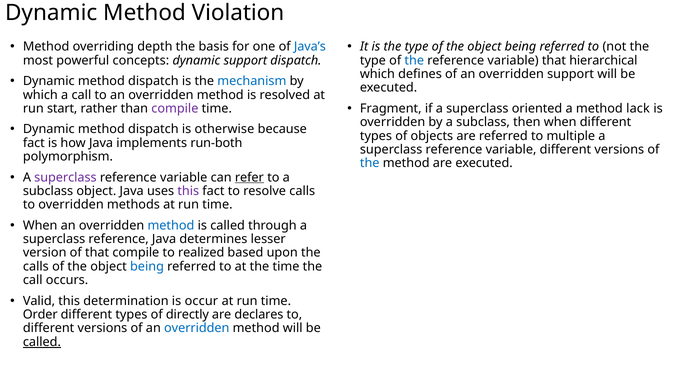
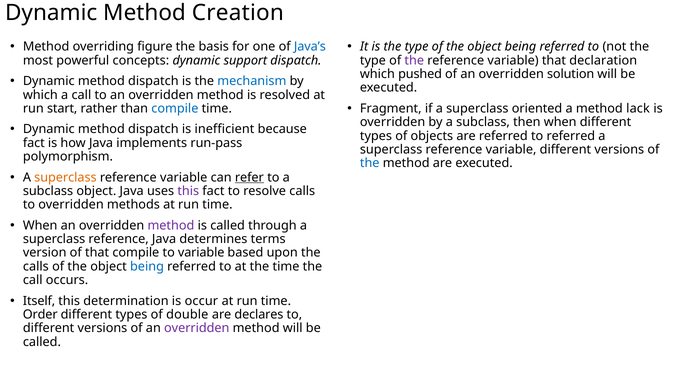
Violation: Violation -> Creation
depth: depth -> figure
the at (414, 60) colour: blue -> purple
hierarchical: hierarchical -> declaration
defines: defines -> pushed
overridden support: support -> solution
compile at (175, 109) colour: purple -> blue
otherwise: otherwise -> inefficient
to multiple: multiple -> referred
run-both: run-both -> run-pass
superclass at (65, 177) colour: purple -> orange
method at (171, 226) colour: blue -> purple
lesser: lesser -> terms
to realized: realized -> variable
Valid: Valid -> Itself
directly: directly -> double
overridden at (197, 328) colour: blue -> purple
called at (42, 342) underline: present -> none
